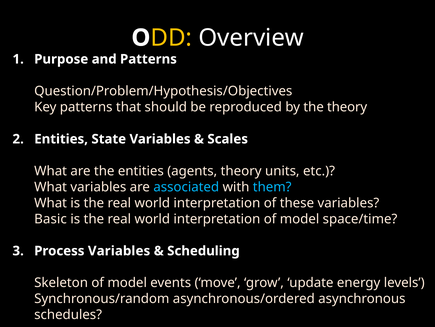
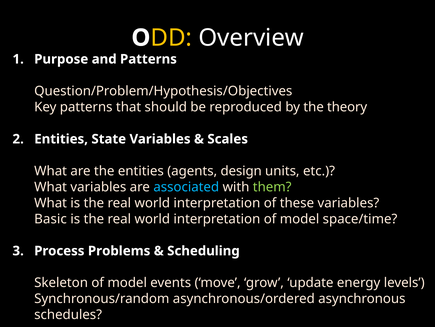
agents theory: theory -> design
them colour: light blue -> light green
Process Variables: Variables -> Problems
